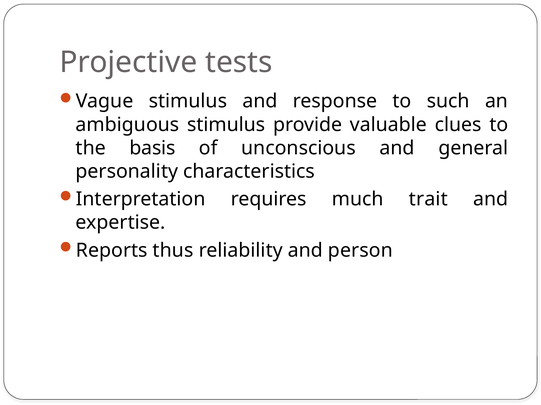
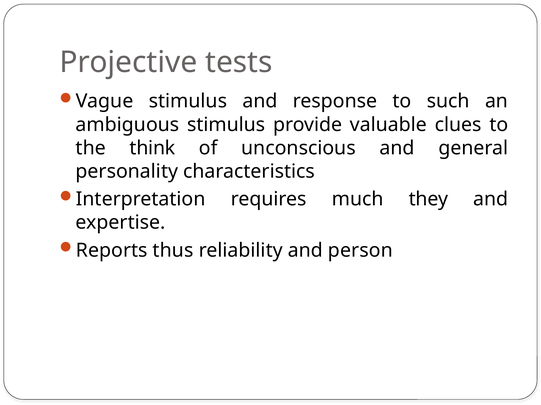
basis: basis -> think
trait: trait -> they
